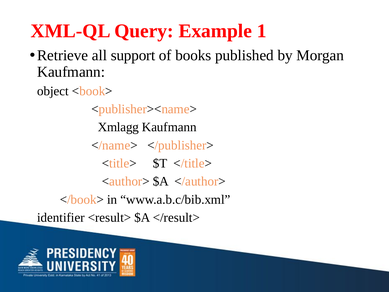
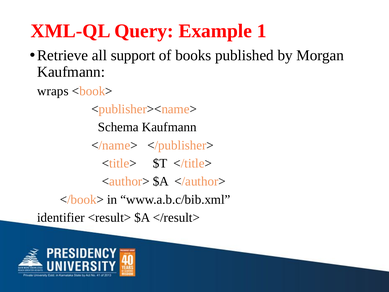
object: object -> wraps
Xmlagg: Xmlagg -> Schema
